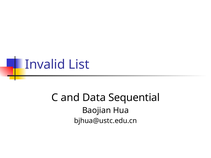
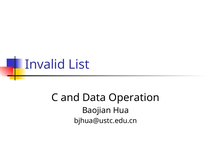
Sequential: Sequential -> Operation
